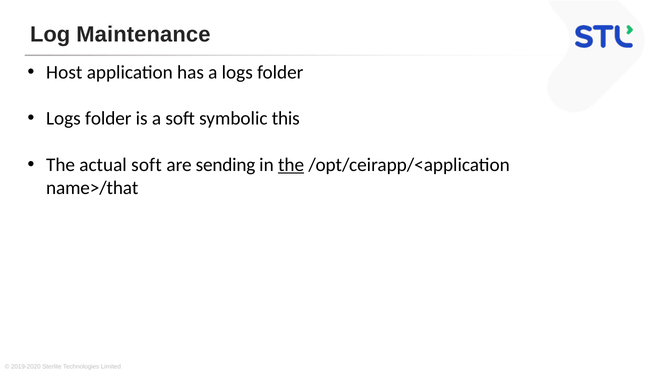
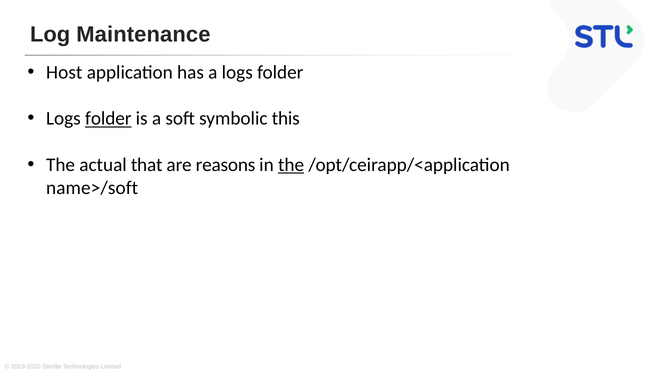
folder at (108, 118) underline: none -> present
actual soft: soft -> that
sending: sending -> reasons
name>/that: name>/that -> name>/soft
